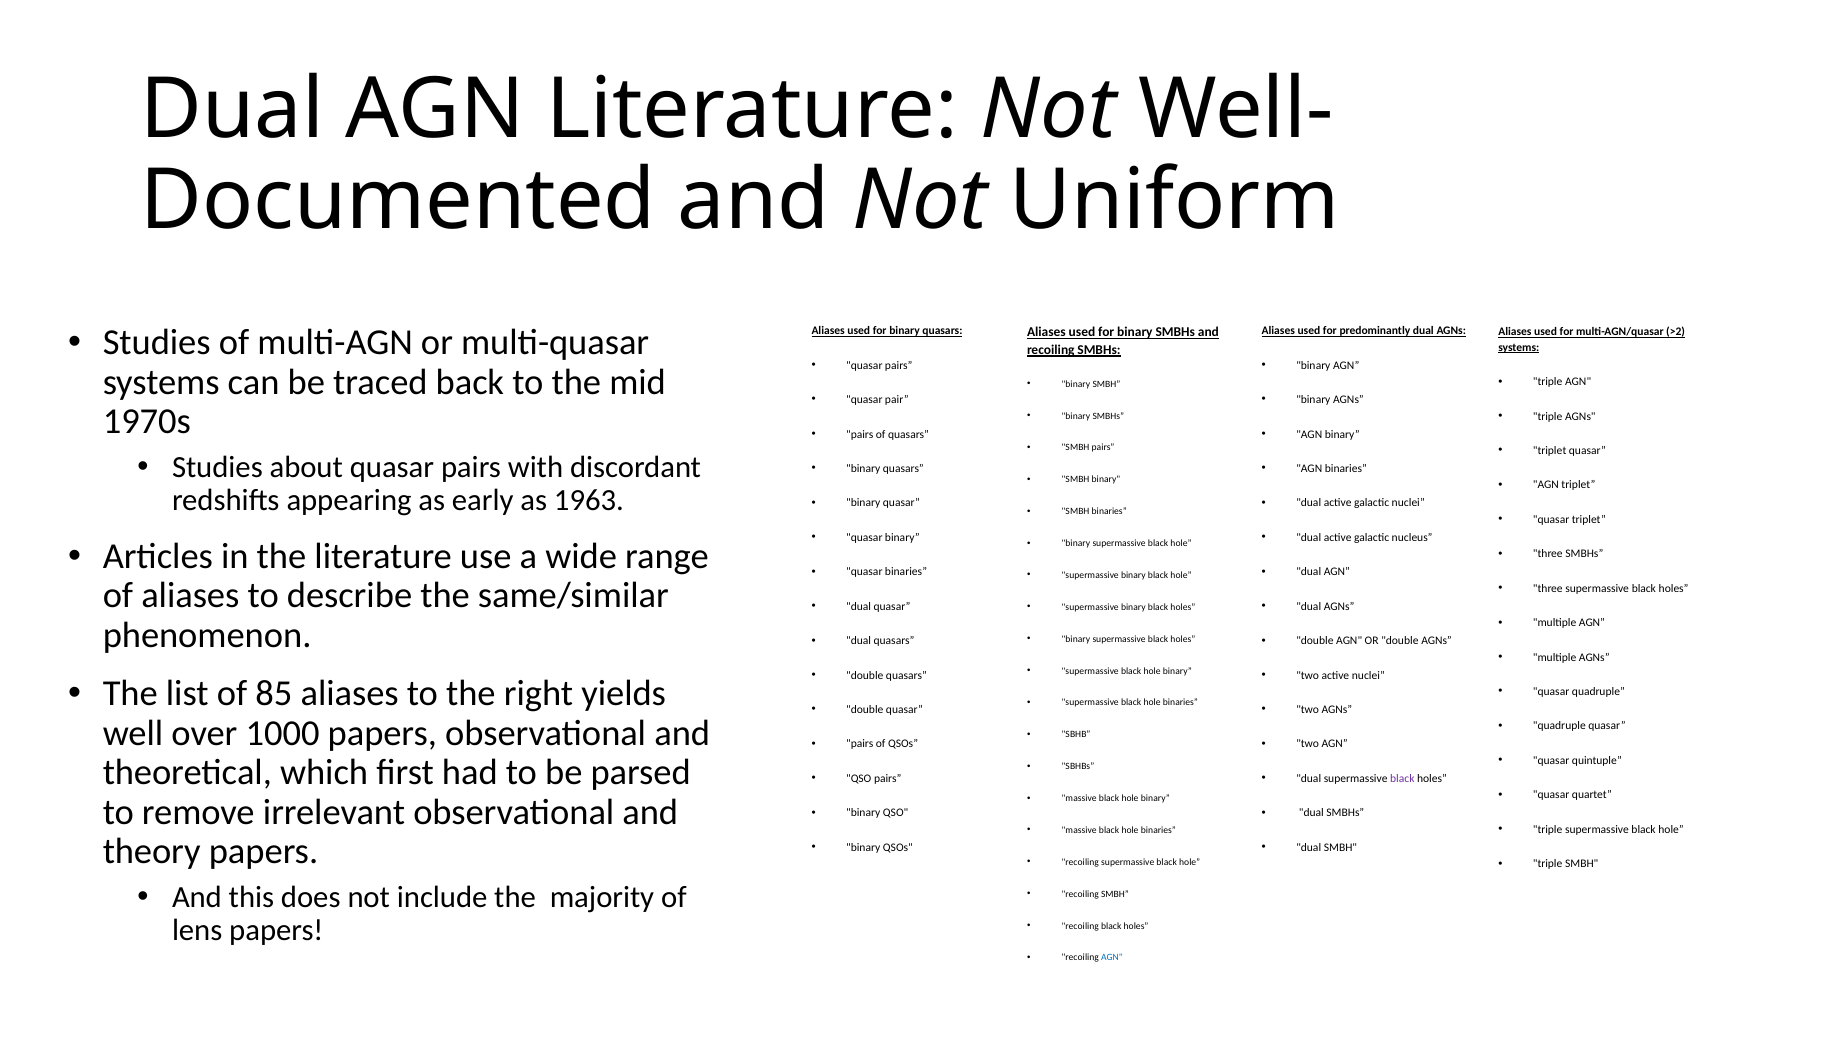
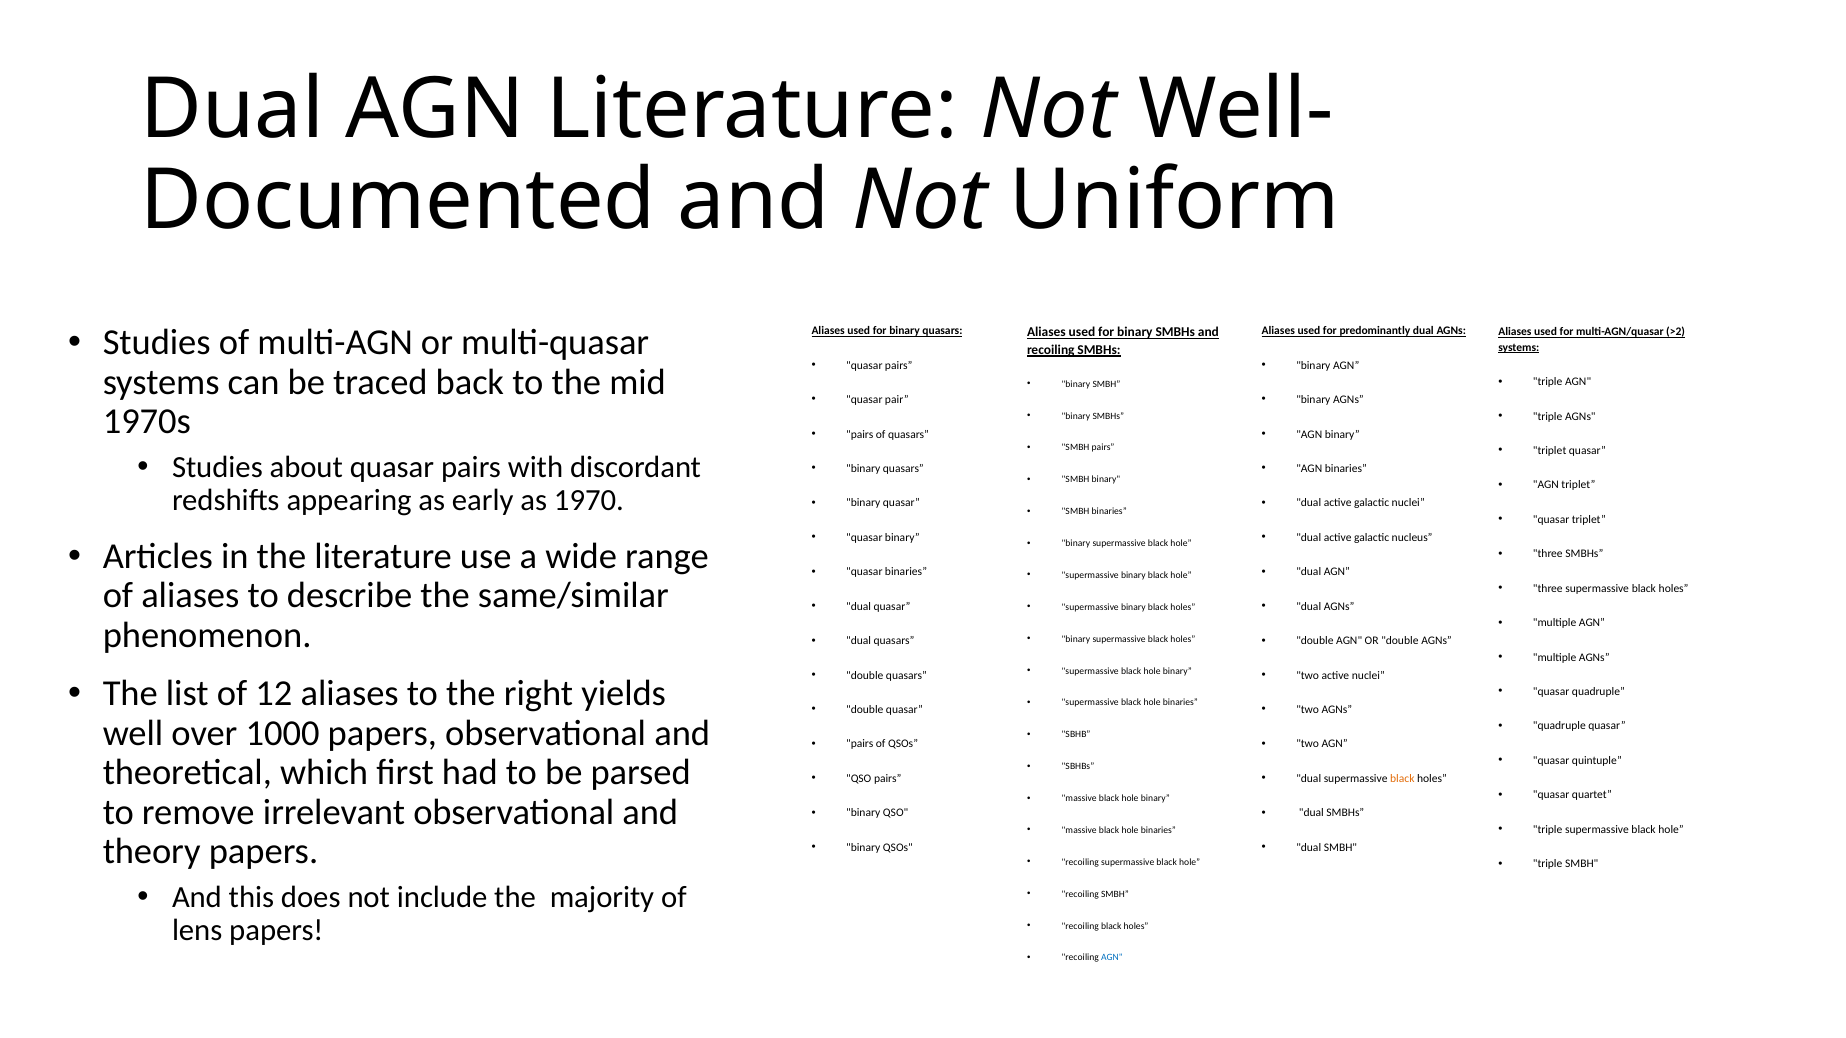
1963: 1963 -> 1970
85: 85 -> 12
black at (1402, 779) colour: purple -> orange
